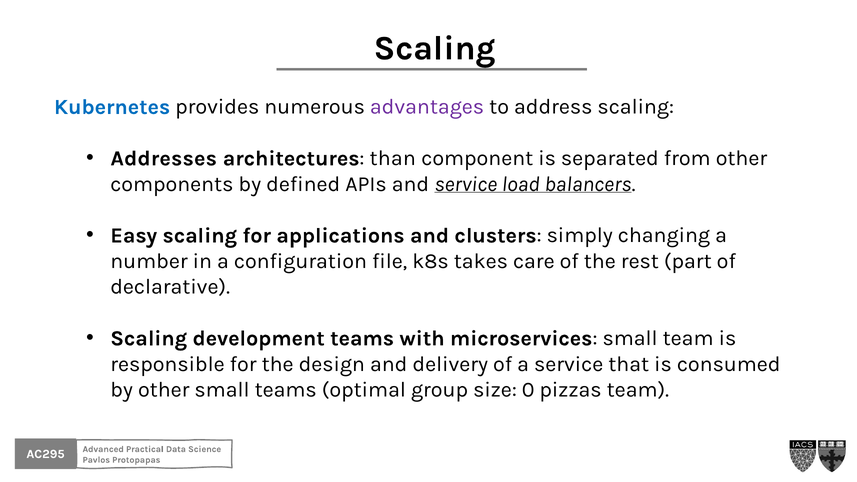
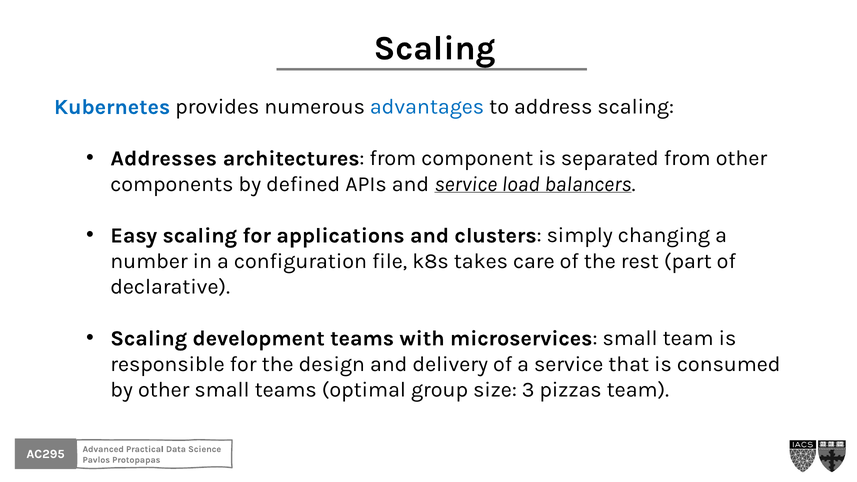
advantages colour: purple -> blue
architectures than: than -> from
0: 0 -> 3
